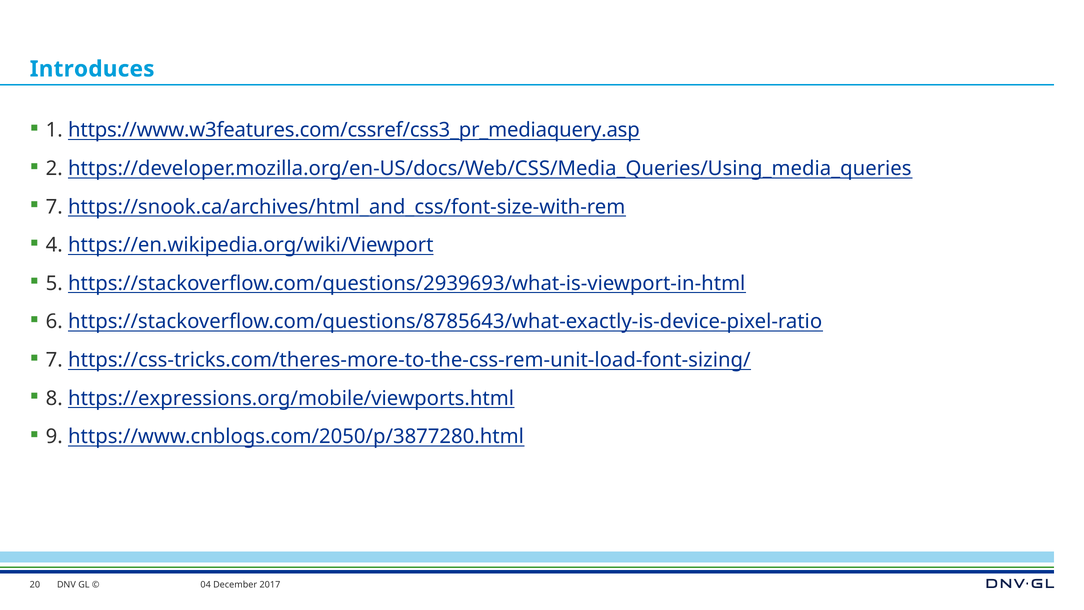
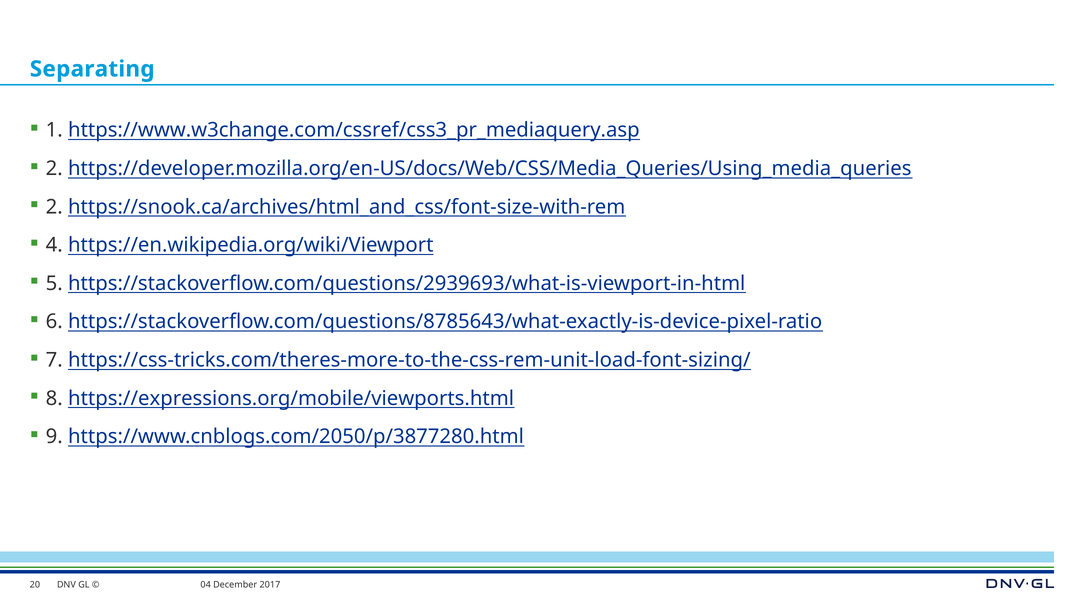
Introduces: Introduces -> Separating
https://www.w3features.com/cssref/css3_pr_mediaquery.asp: https://www.w3features.com/cssref/css3_pr_mediaquery.asp -> https://www.w3change.com/cssref/css3_pr_mediaquery.asp
7 at (54, 207): 7 -> 2
